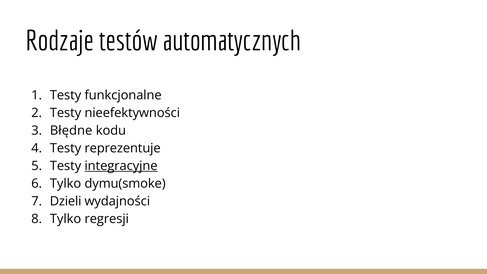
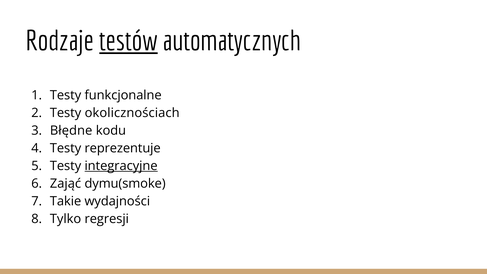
testów underline: none -> present
nieefektywności: nieefektywności -> okolicznościach
Tylko at (66, 184): Tylko -> Zająć
Dzieli: Dzieli -> Takie
